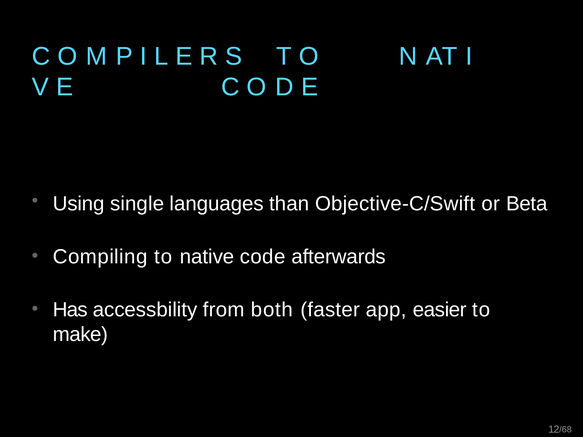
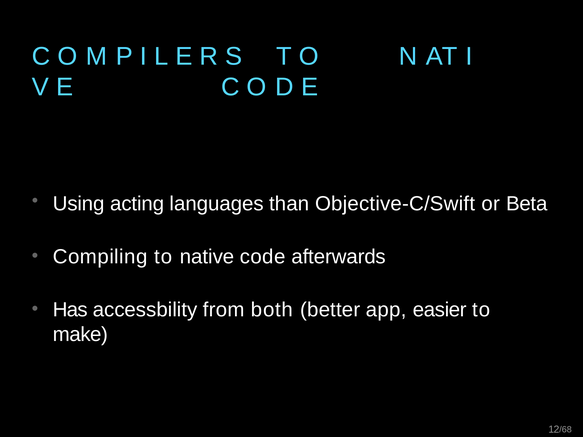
single: single -> acting
faster: faster -> better
